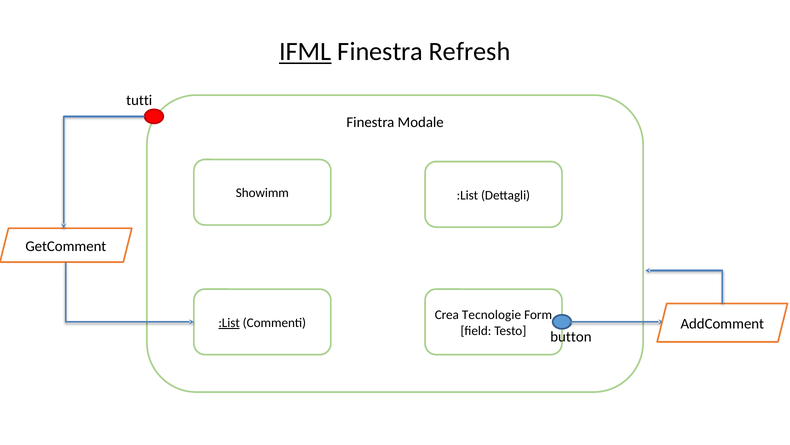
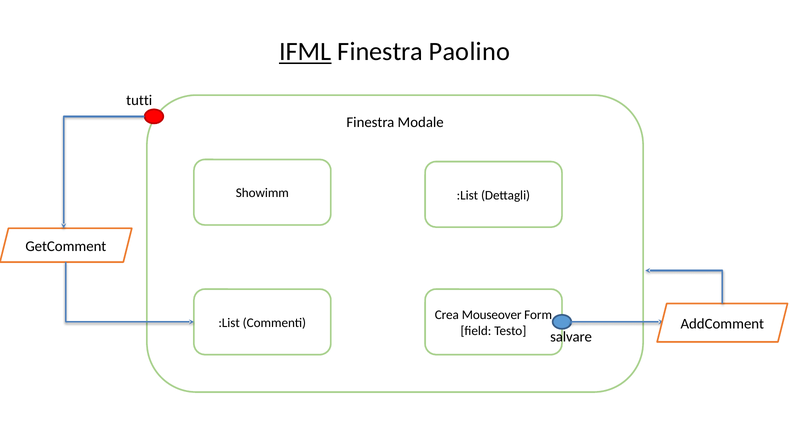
Refresh: Refresh -> Paolino
Tecnologie: Tecnologie -> Mouseover
:List at (229, 322) underline: present -> none
button: button -> salvare
